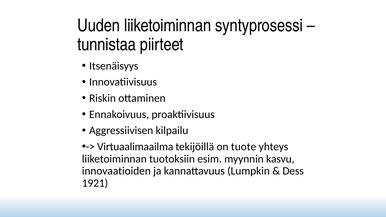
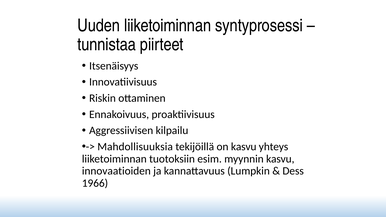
Virtuaalimaailma: Virtuaalimaailma -> Mahdollisuuksia
on tuote: tuote -> kasvu
1921: 1921 -> 1966
